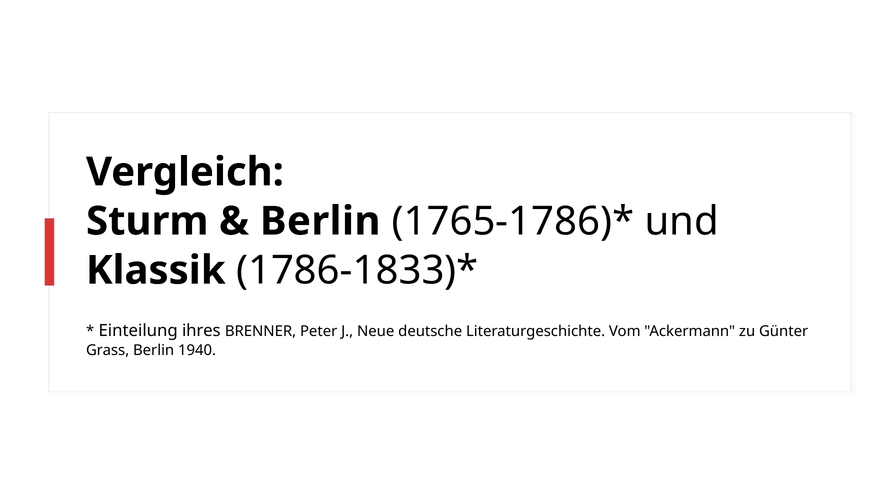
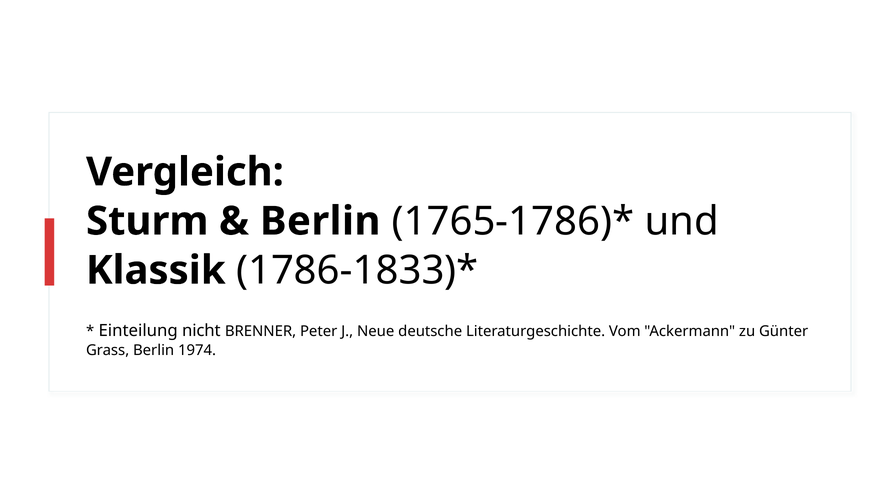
ihres: ihres -> nicht
1940: 1940 -> 1974
